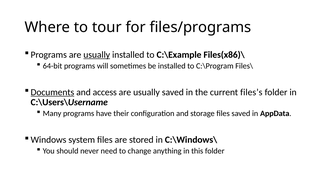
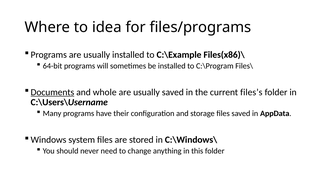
tour: tour -> idea
usually at (97, 55) underline: present -> none
access: access -> whole
